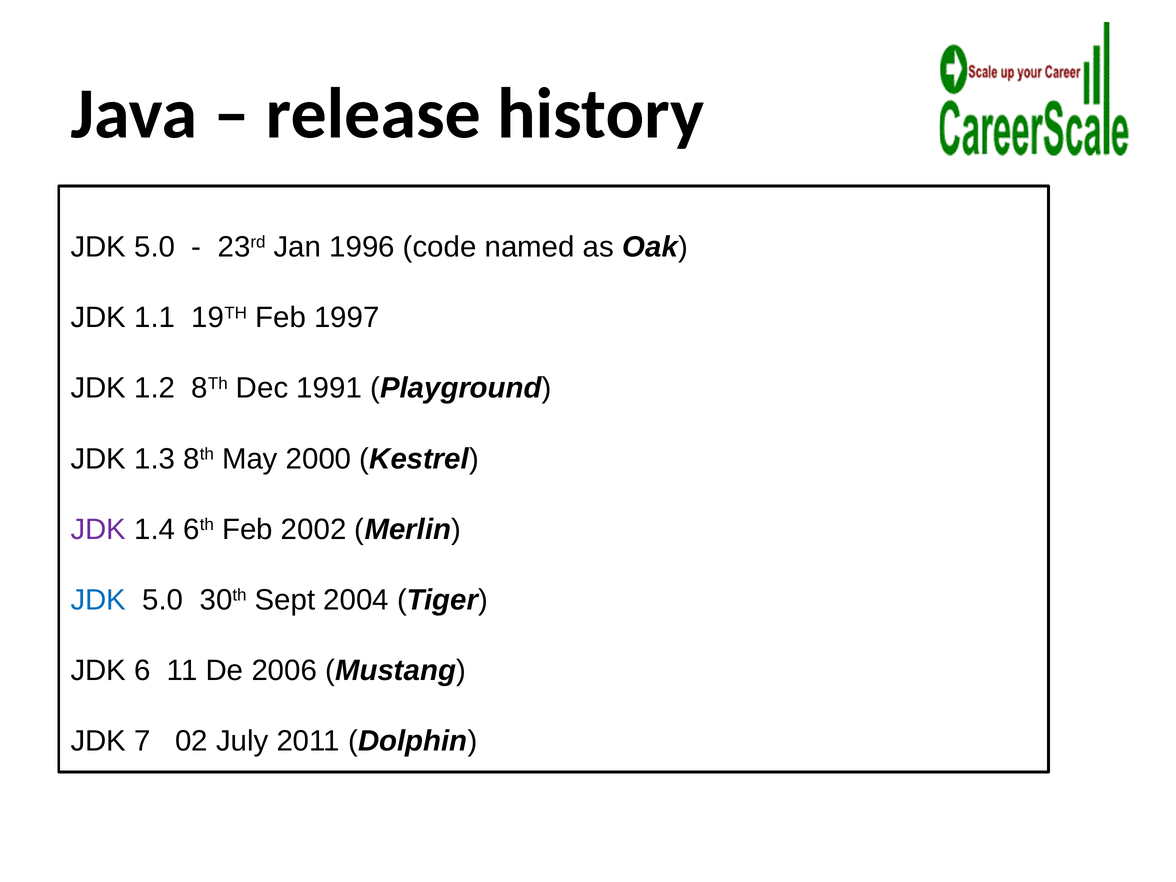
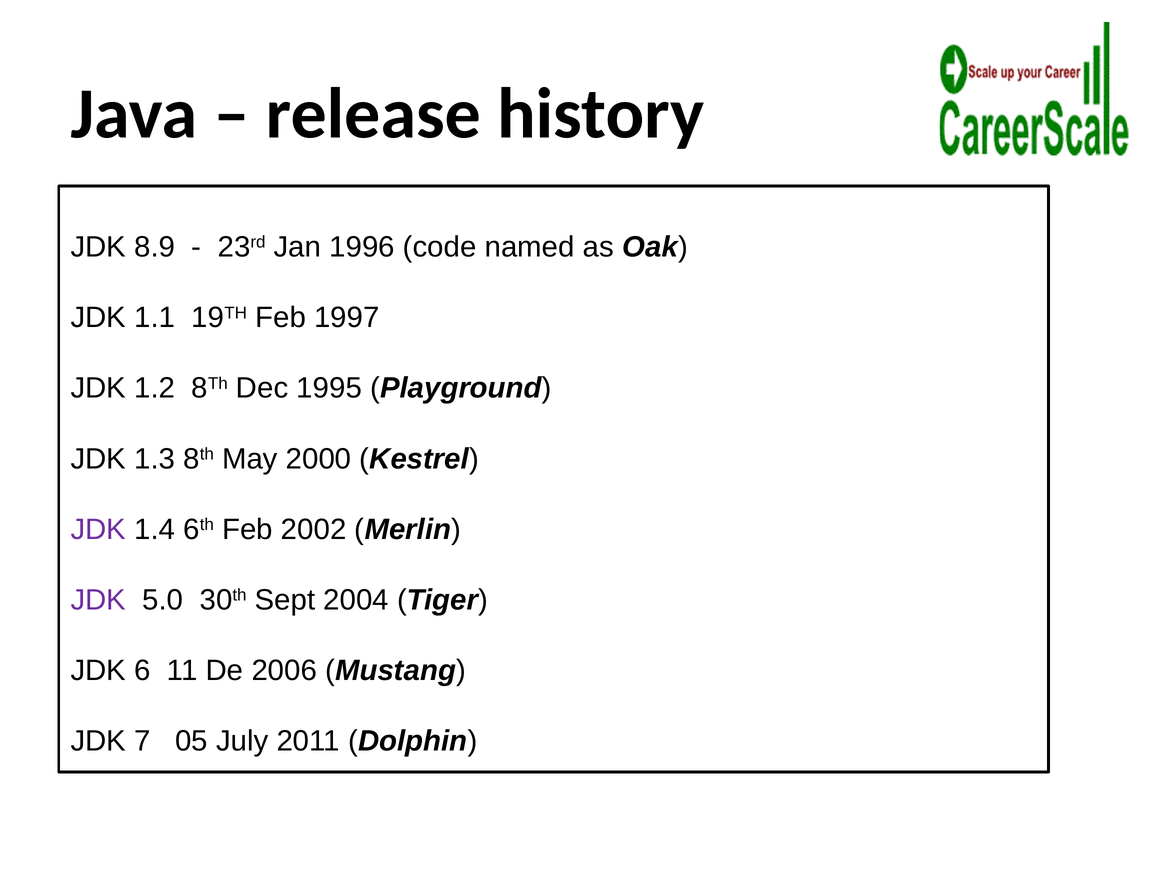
5.0 at (155, 247): 5.0 -> 8.9
1991: 1991 -> 1995
JDK at (98, 600) colour: blue -> purple
02: 02 -> 05
